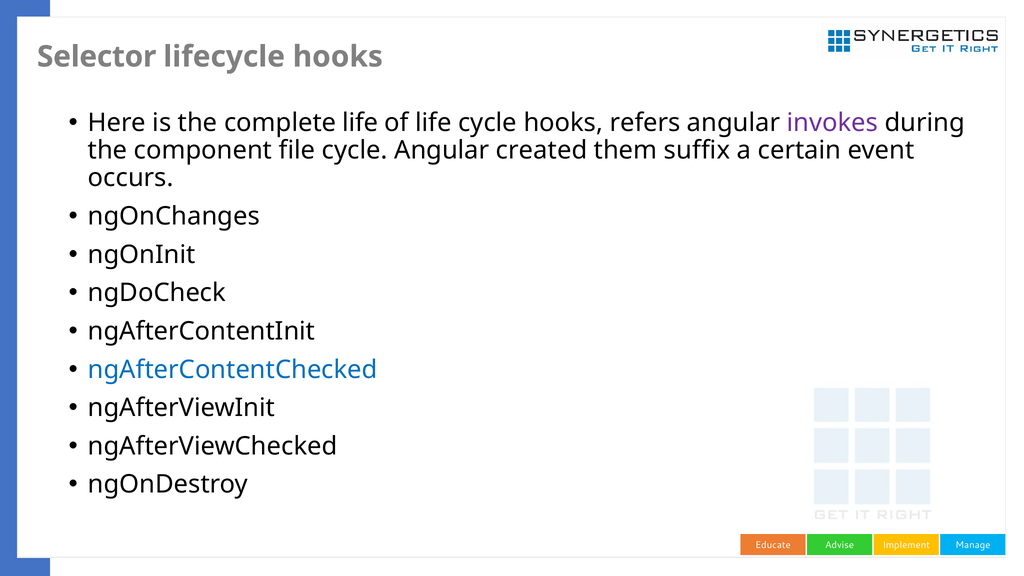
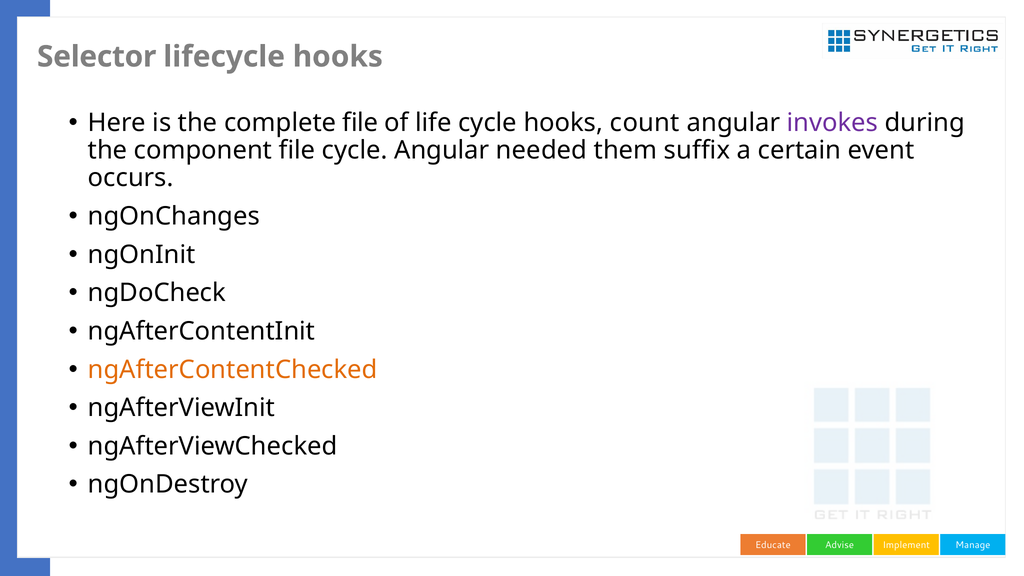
complete life: life -> file
refers: refers -> count
created: created -> needed
ngAfterContentChecked colour: blue -> orange
